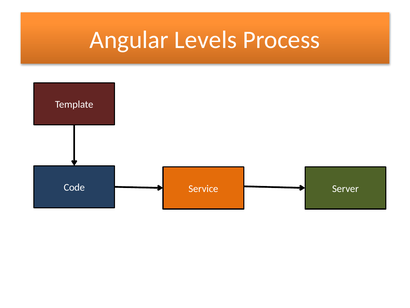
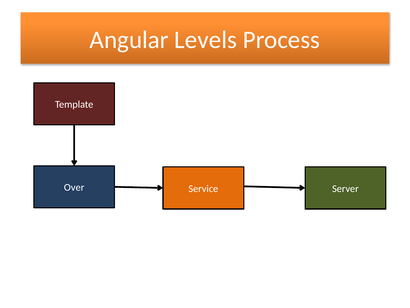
Code: Code -> Over
